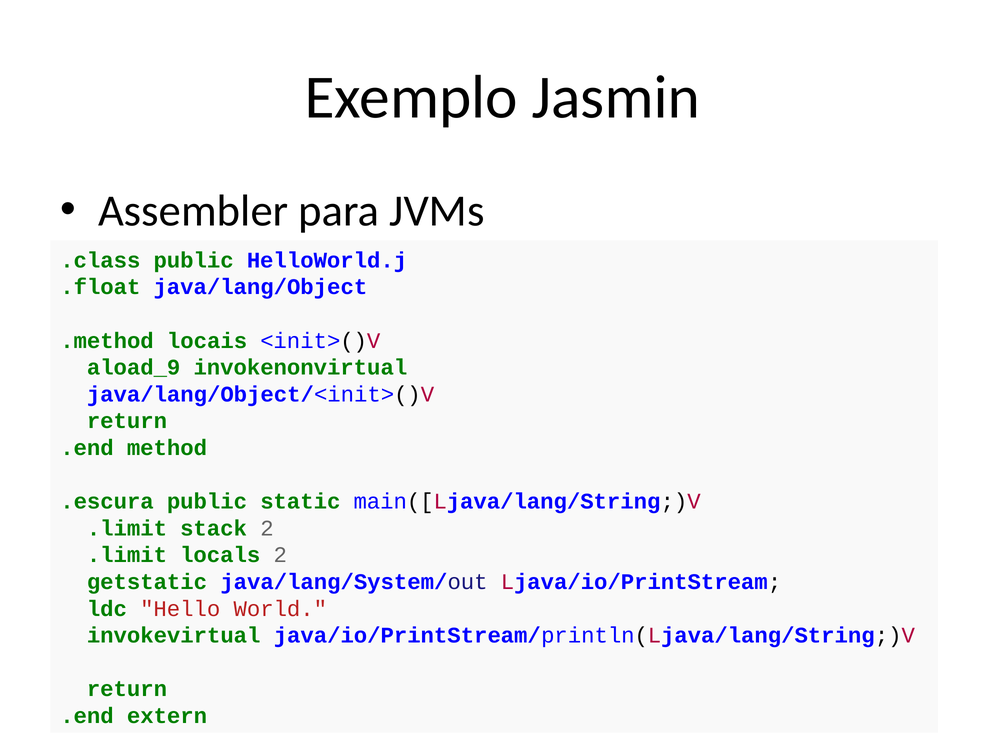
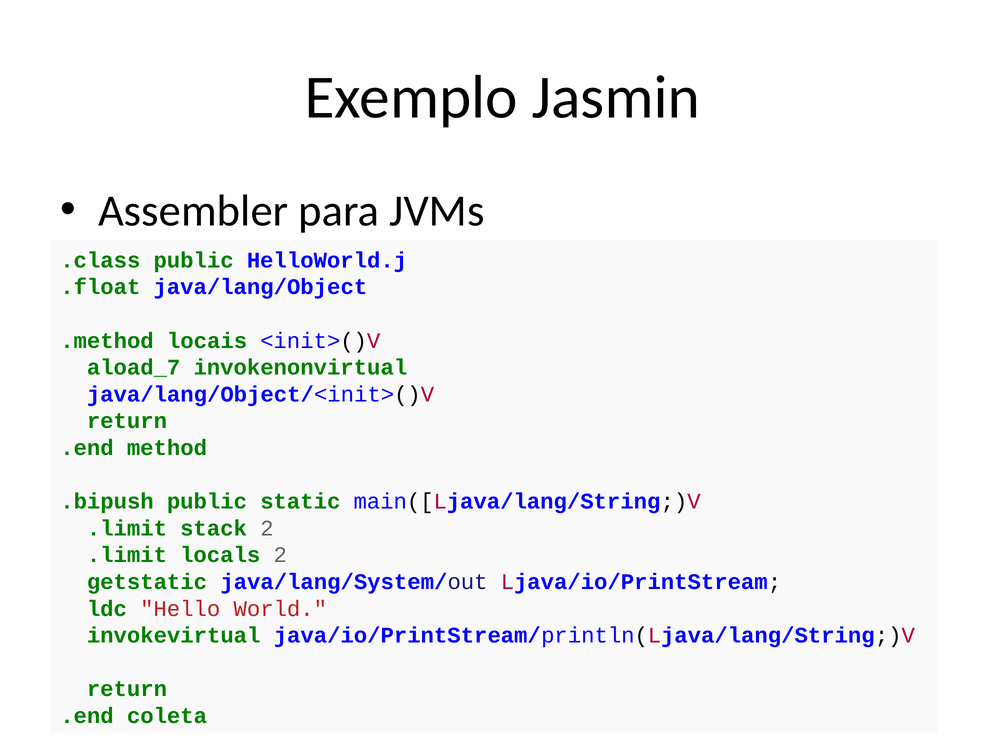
aload_9: aload_9 -> aload_7
.escura: .escura -> .bipush
extern: extern -> coleta
